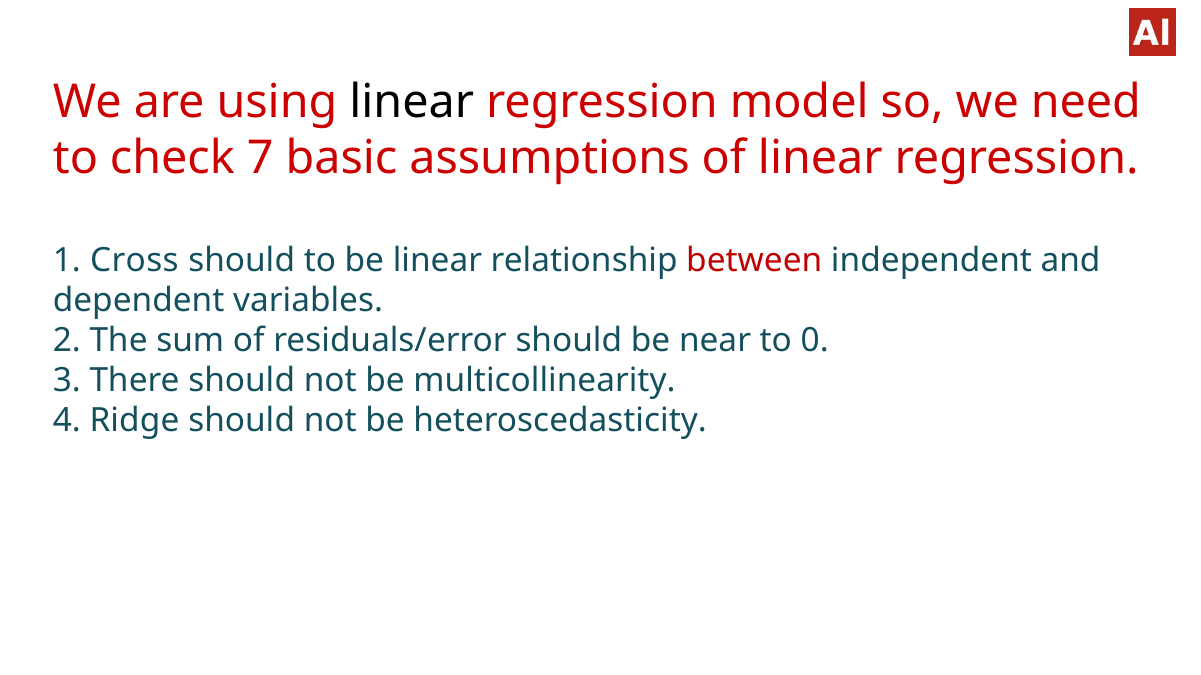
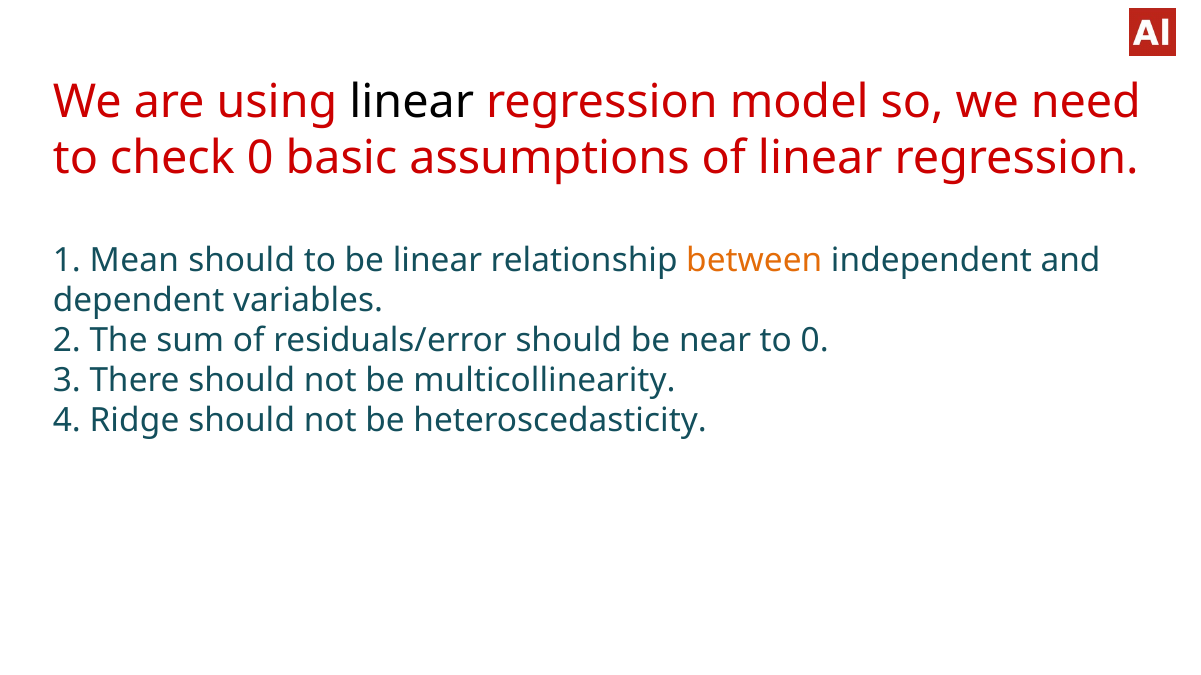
check 7: 7 -> 0
Cross: Cross -> Mean
between colour: red -> orange
